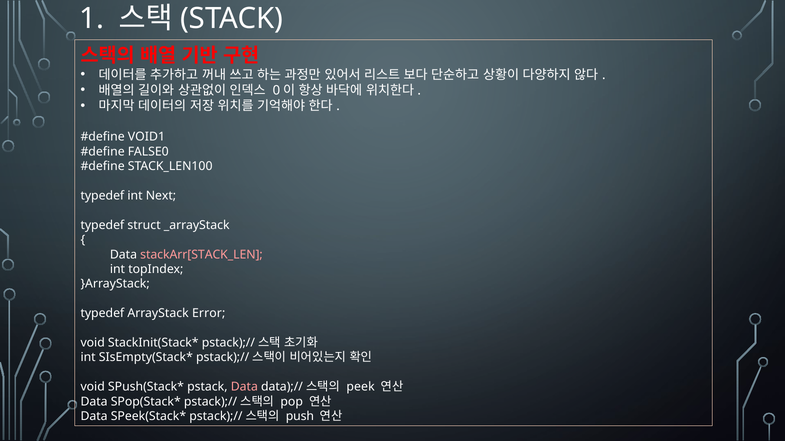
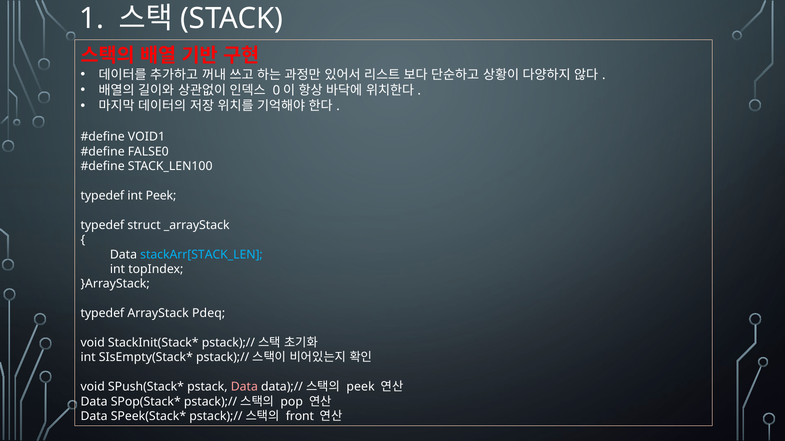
int Next: Next -> Peek
stackArr[STACK_LEN colour: pink -> light blue
Error: Error -> Pdeq
push: push -> front
